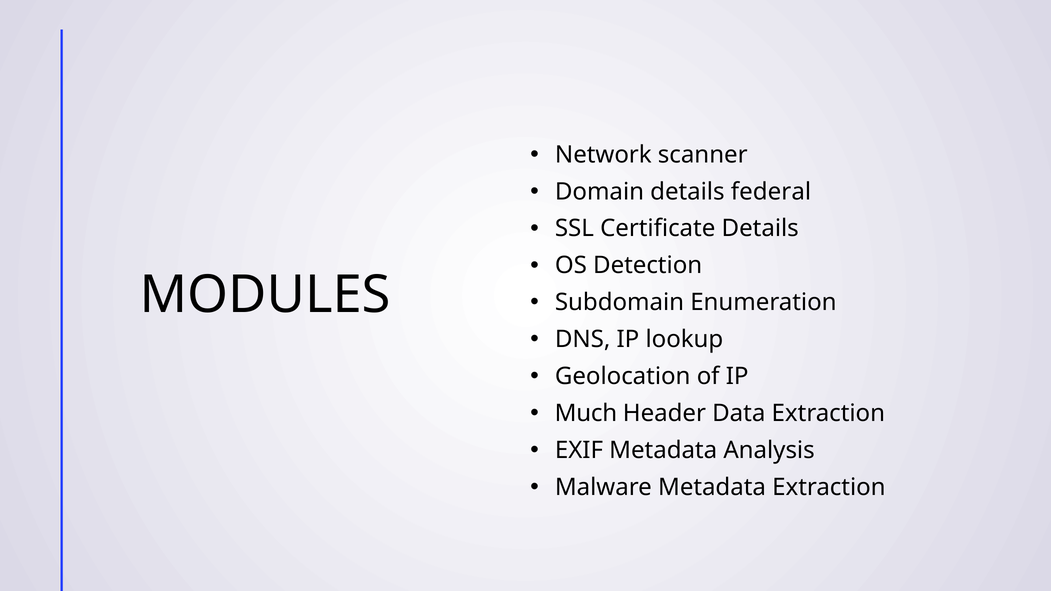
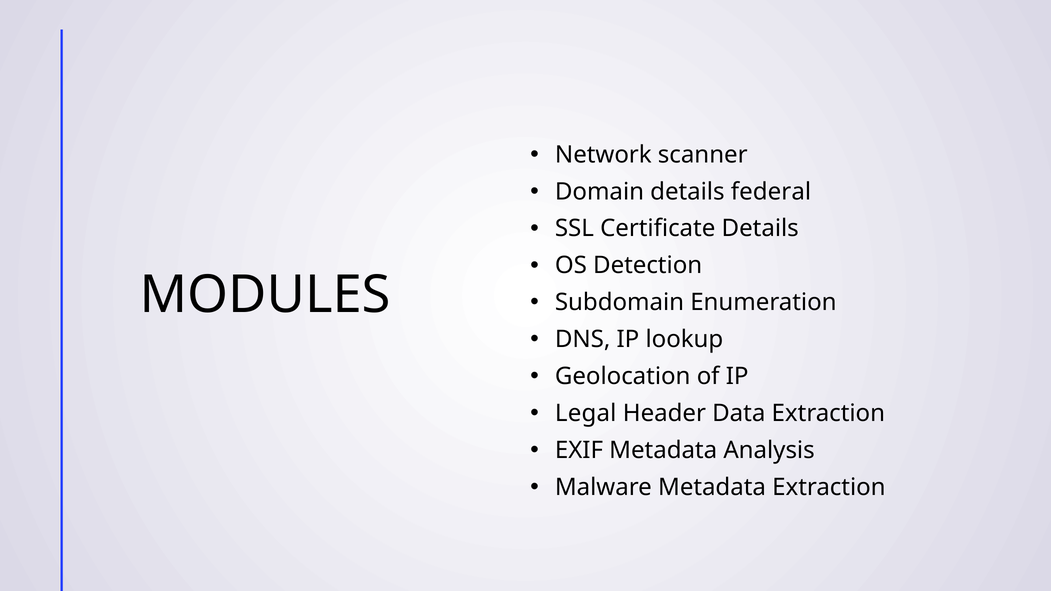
Much: Much -> Legal
